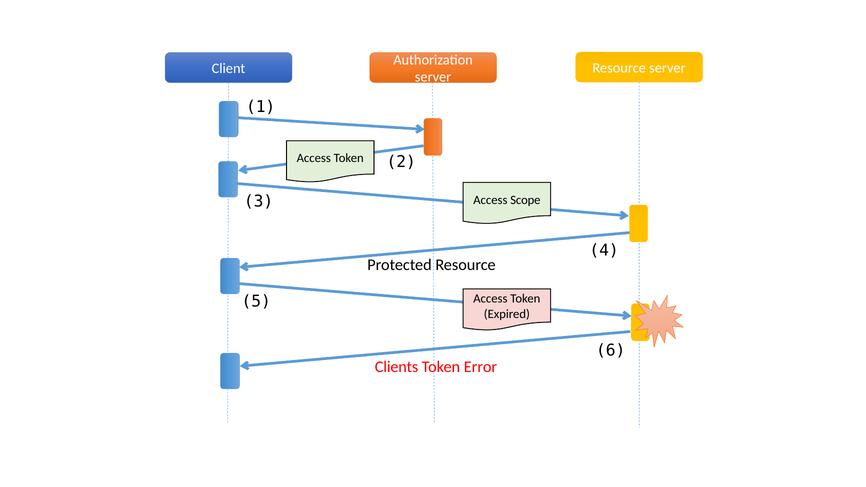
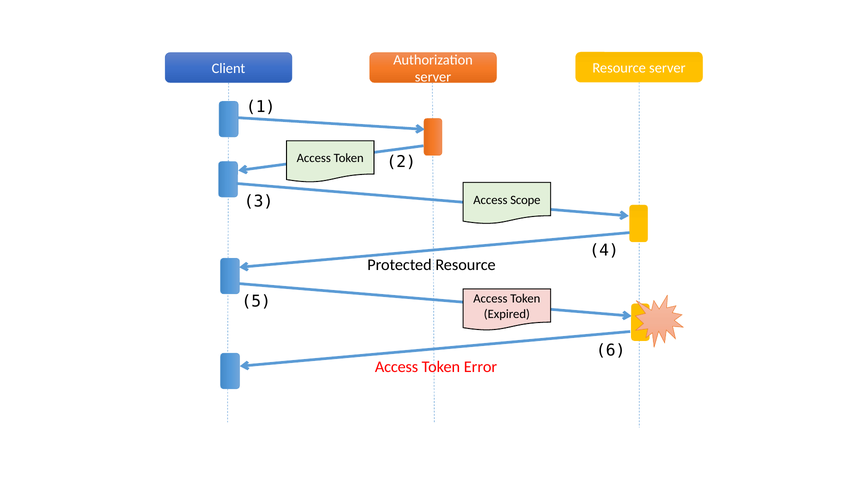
Clients at (397, 367): Clients -> Access
